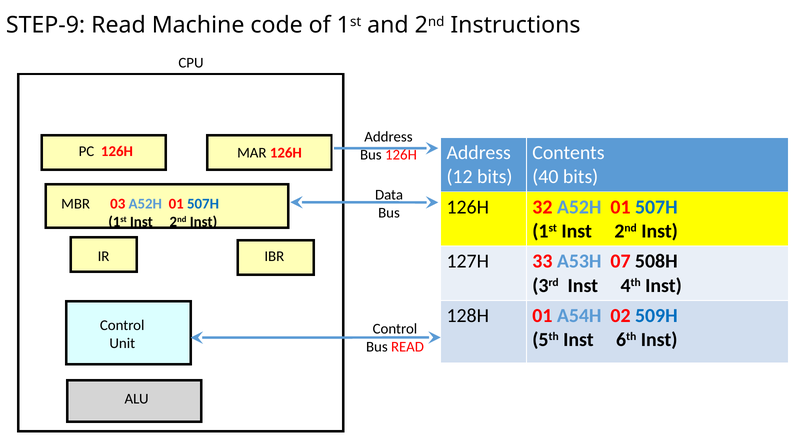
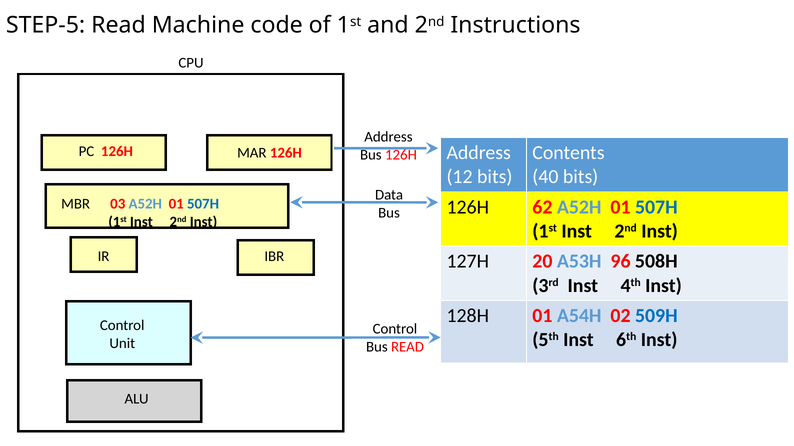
STEP-9: STEP-9 -> STEP-5
32: 32 -> 62
33: 33 -> 20
07: 07 -> 96
